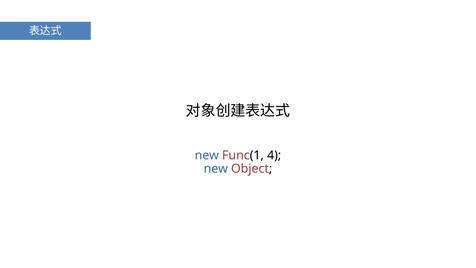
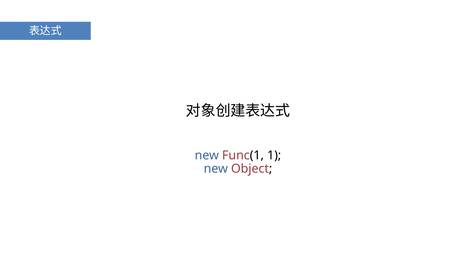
4: 4 -> 1
